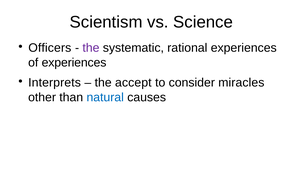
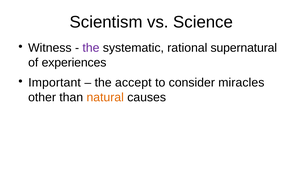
Officers: Officers -> Witness
rational experiences: experiences -> supernatural
Interprets: Interprets -> Important
natural colour: blue -> orange
